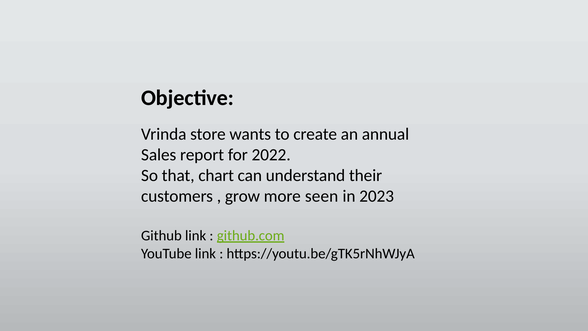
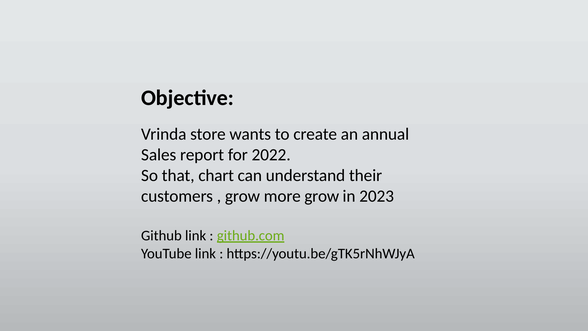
more seen: seen -> grow
